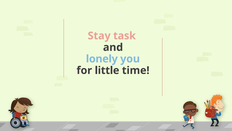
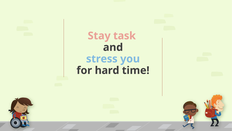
lonely: lonely -> stress
little: little -> hard
